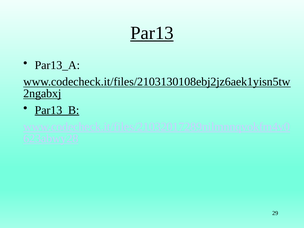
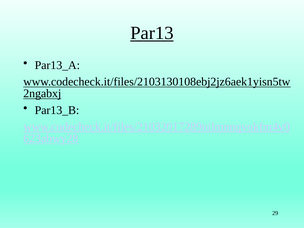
Par13_B underline: present -> none
